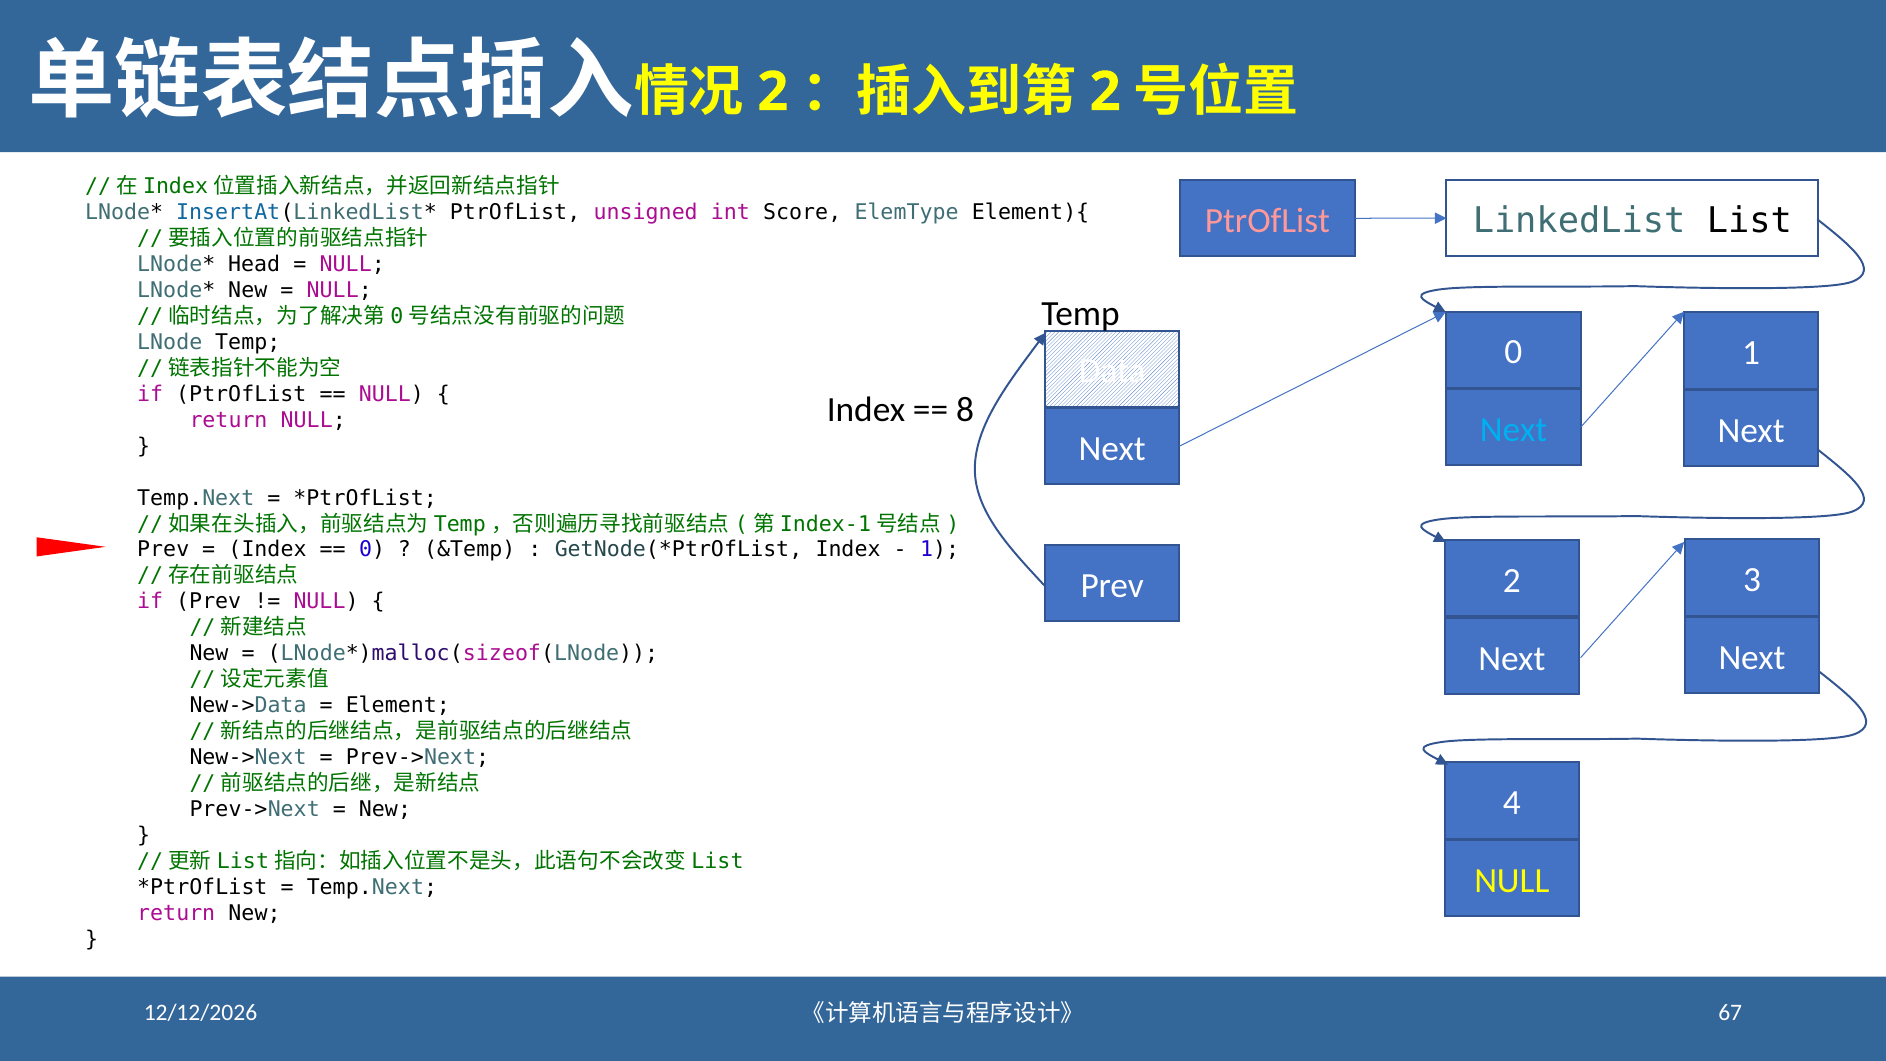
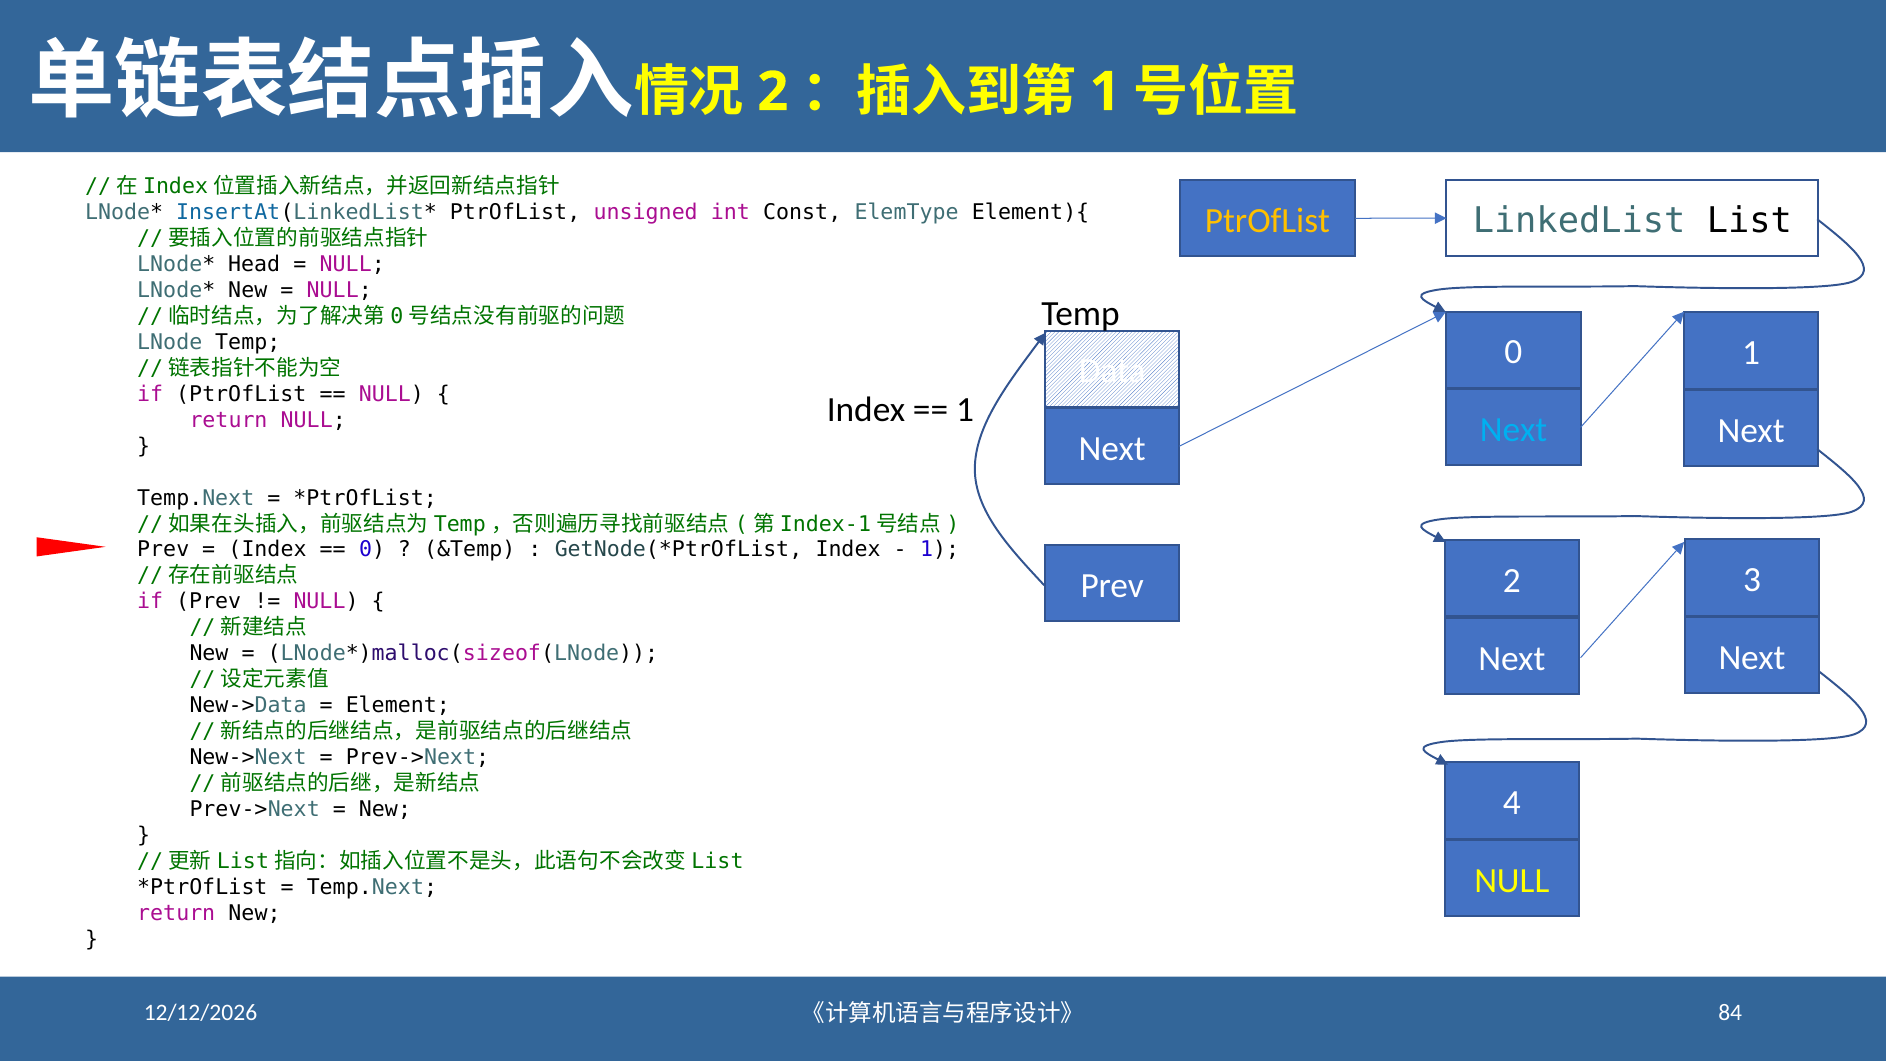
2 at (1105, 92): 2 -> 1
Score: Score -> Const
PtrOfList at (1267, 221) colour: pink -> yellow
8 at (965, 410): 8 -> 1
67: 67 -> 84
